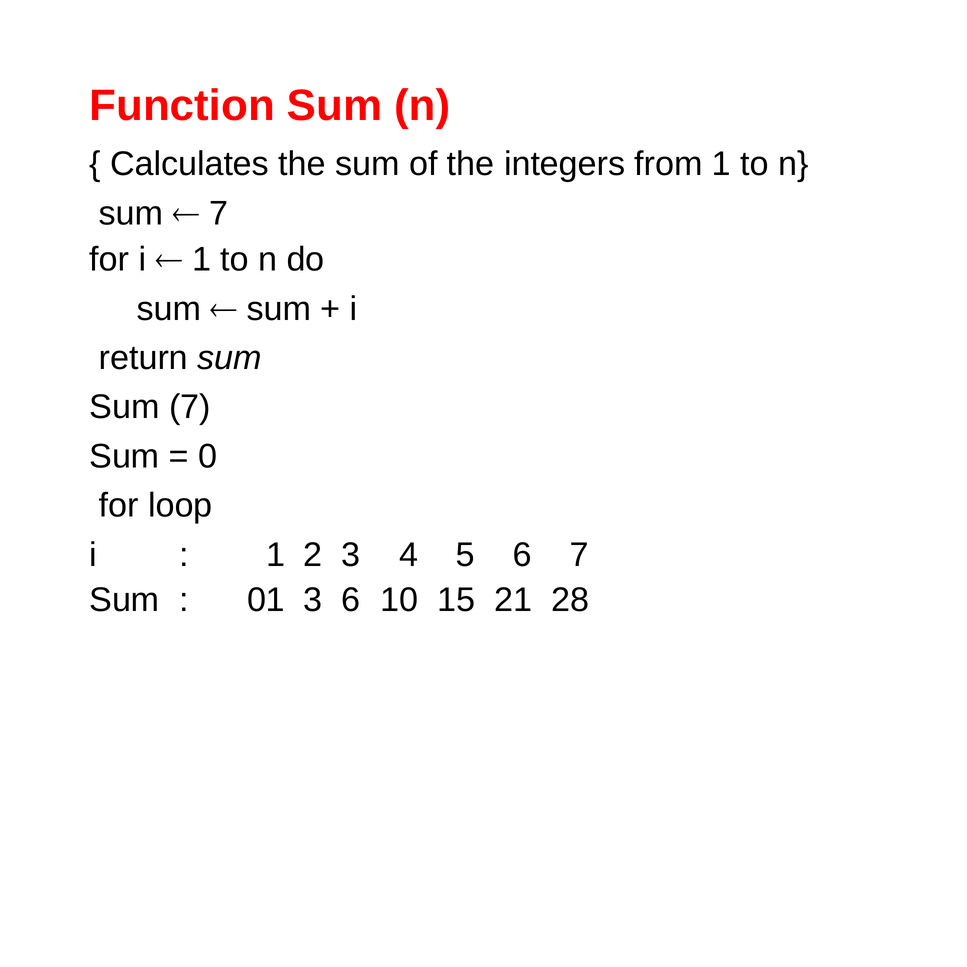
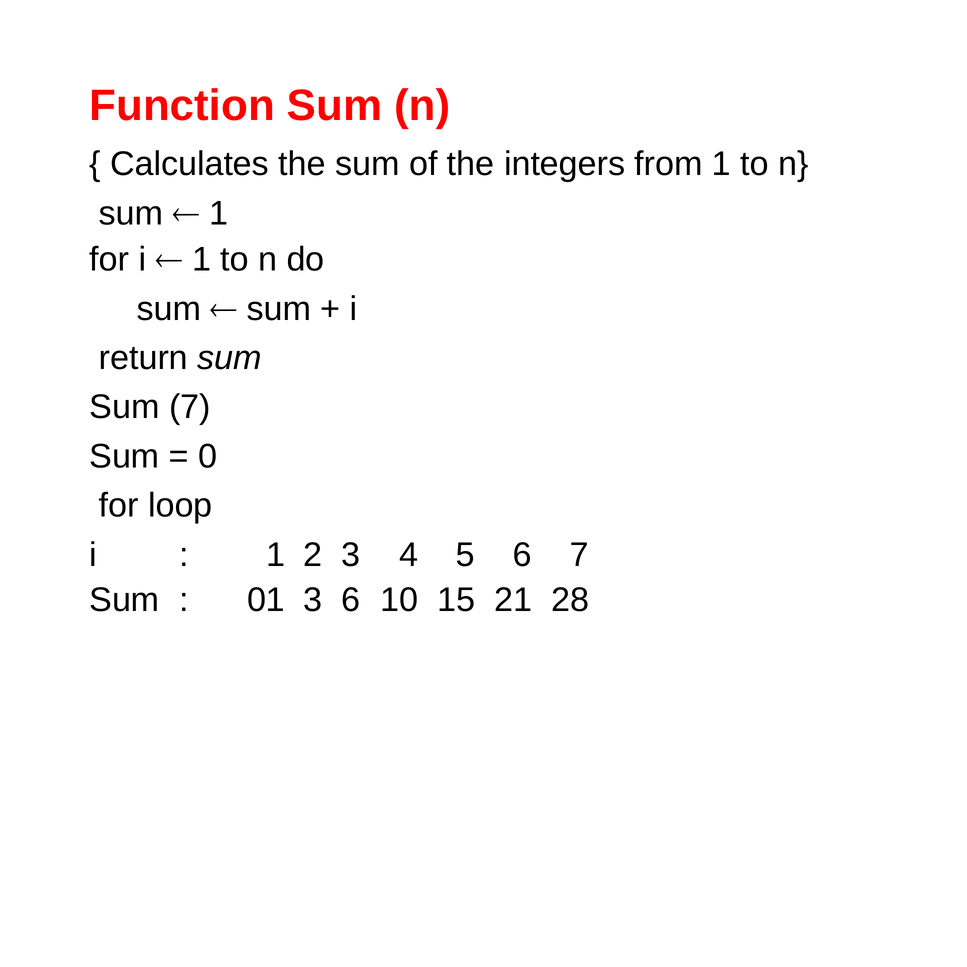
7 at (219, 213): 7 -> 1
